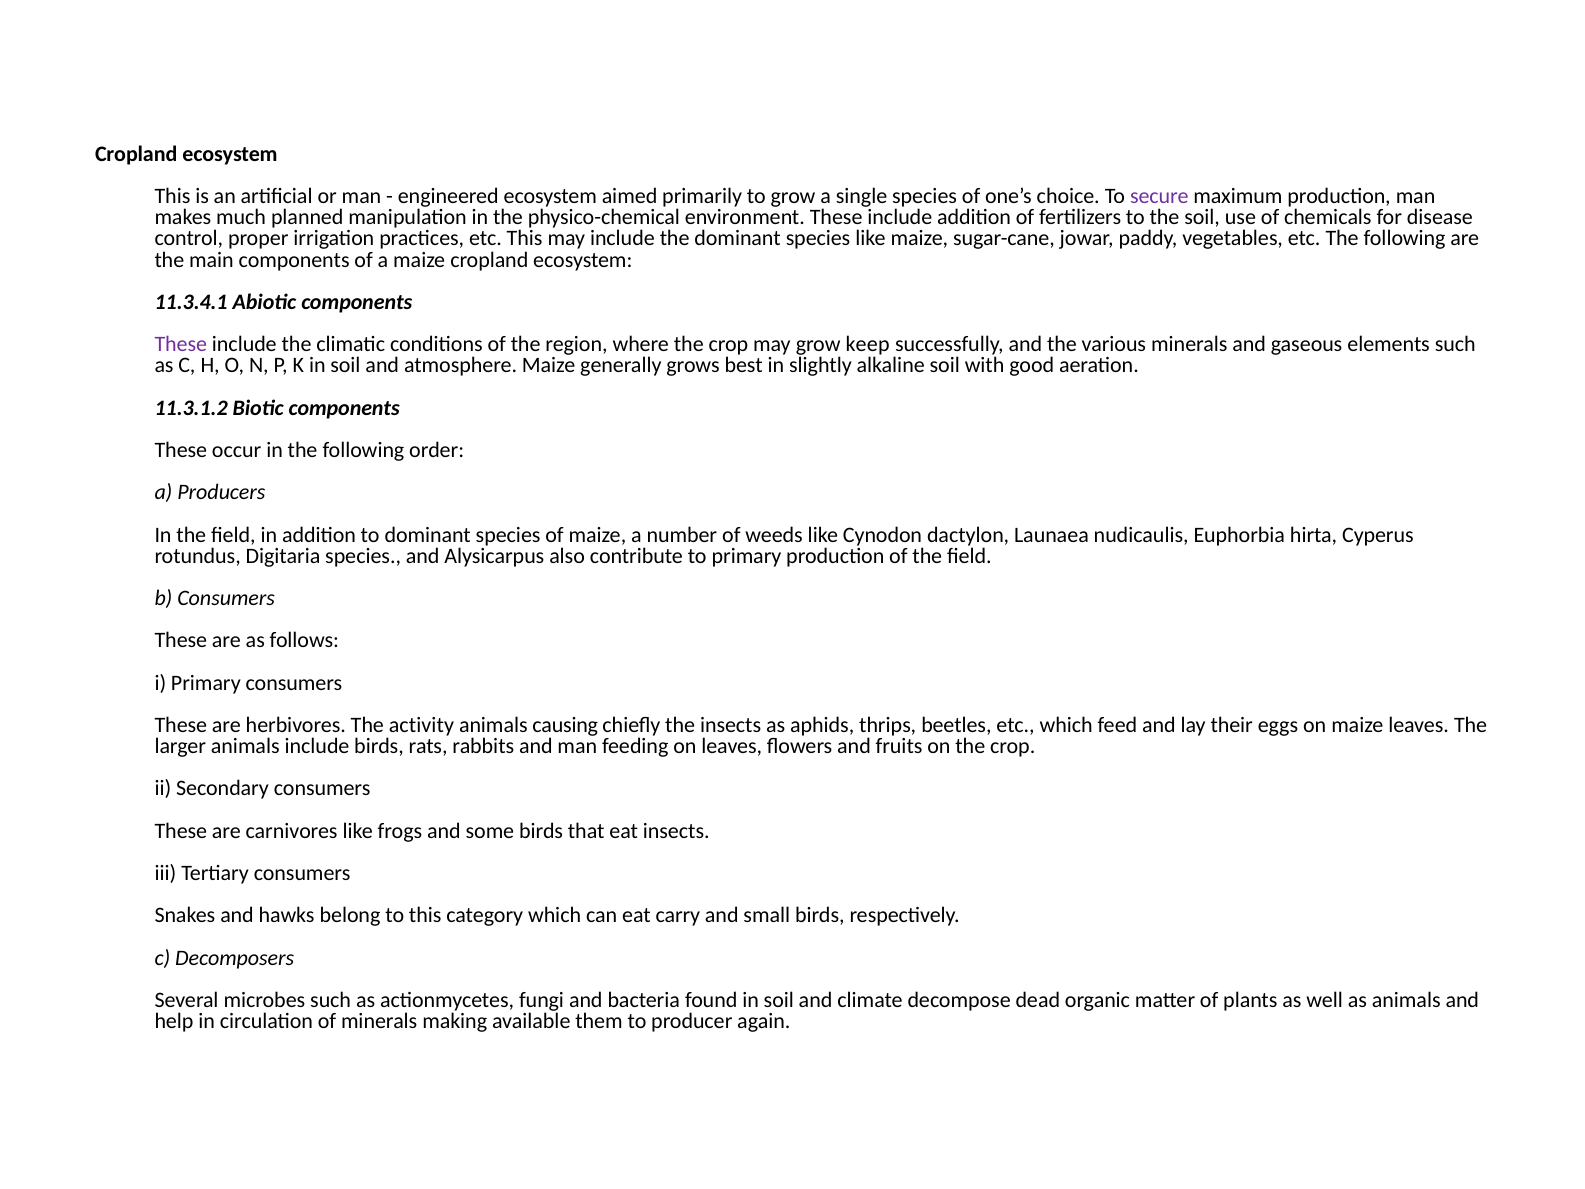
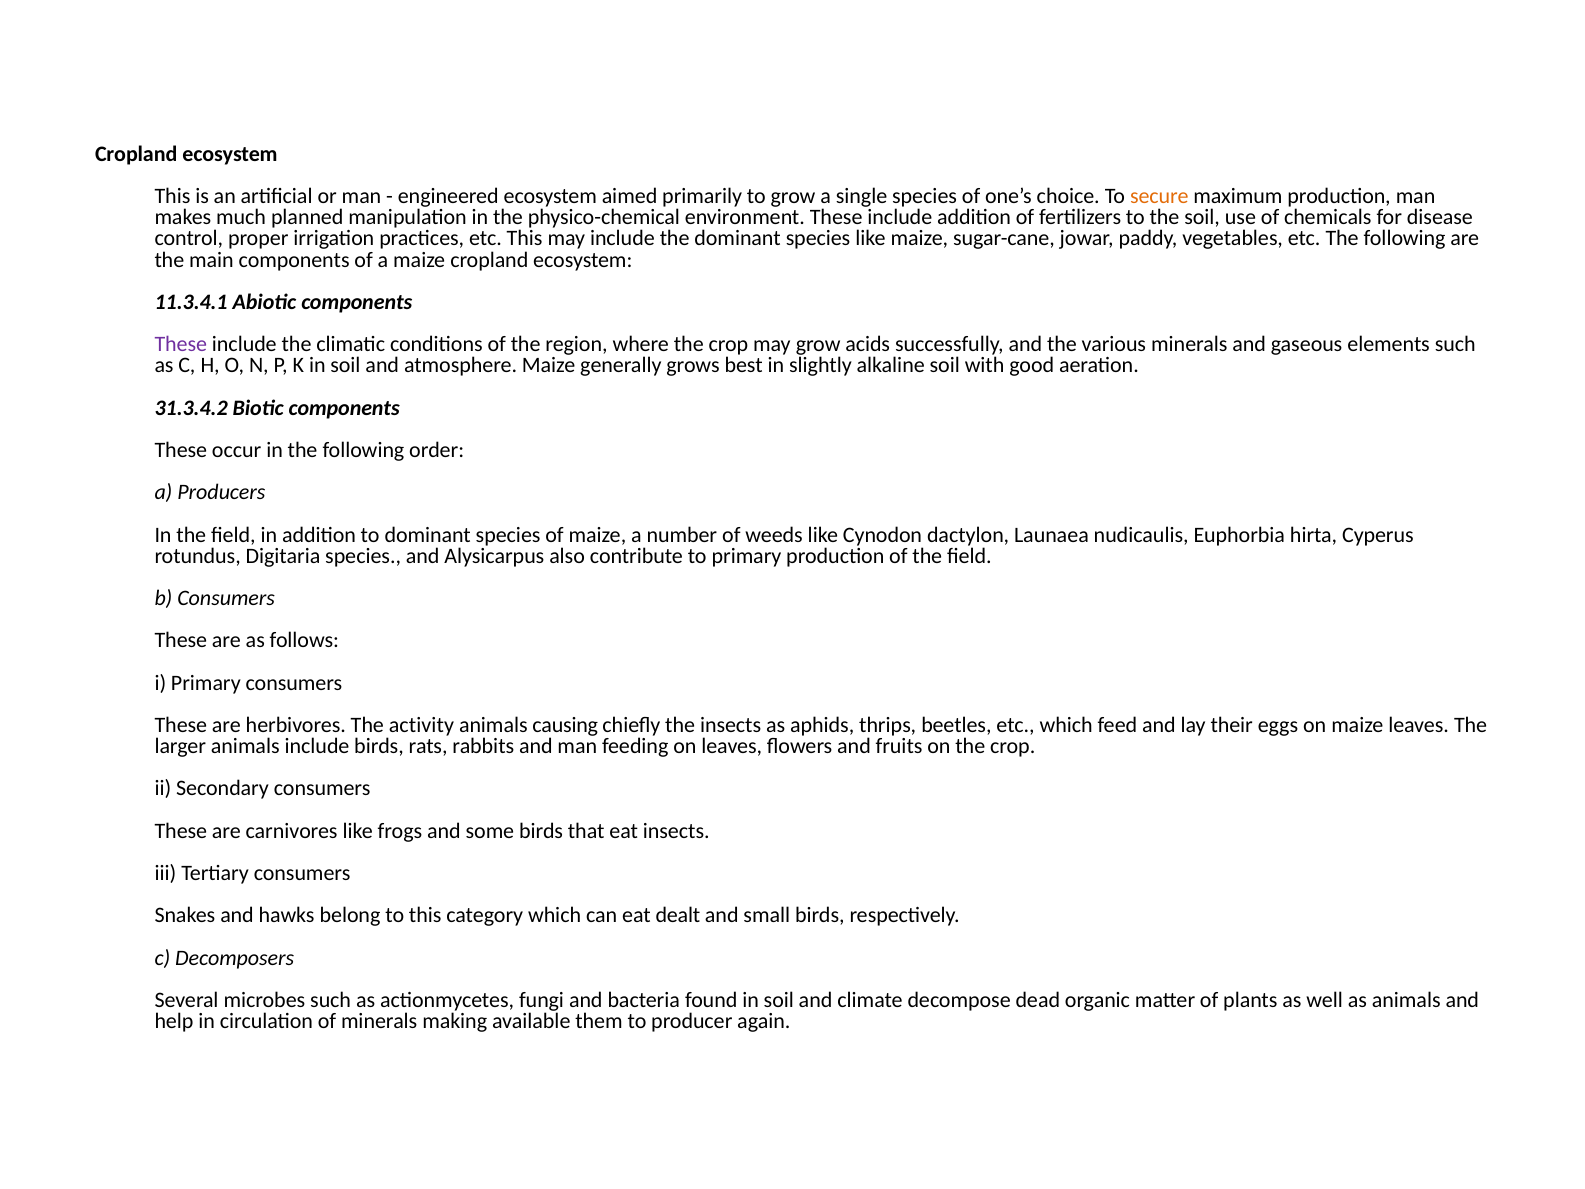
secure colour: purple -> orange
keep: keep -> acids
11.3.1.2: 11.3.1.2 -> 31.3.4.2
carry: carry -> dealt
